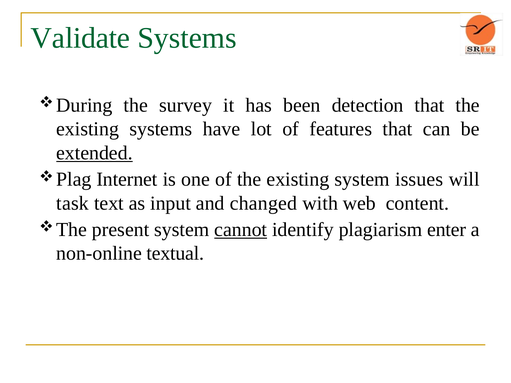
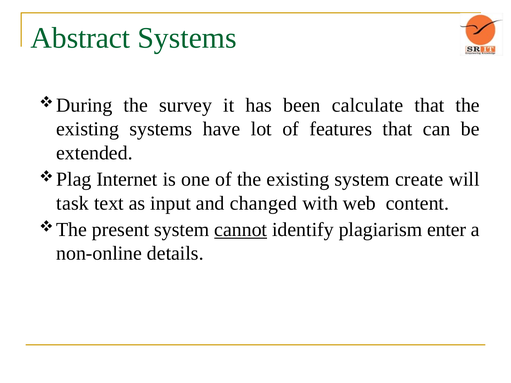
Validate: Validate -> Abstract
detection: detection -> calculate
extended underline: present -> none
issues: issues -> create
textual: textual -> details
